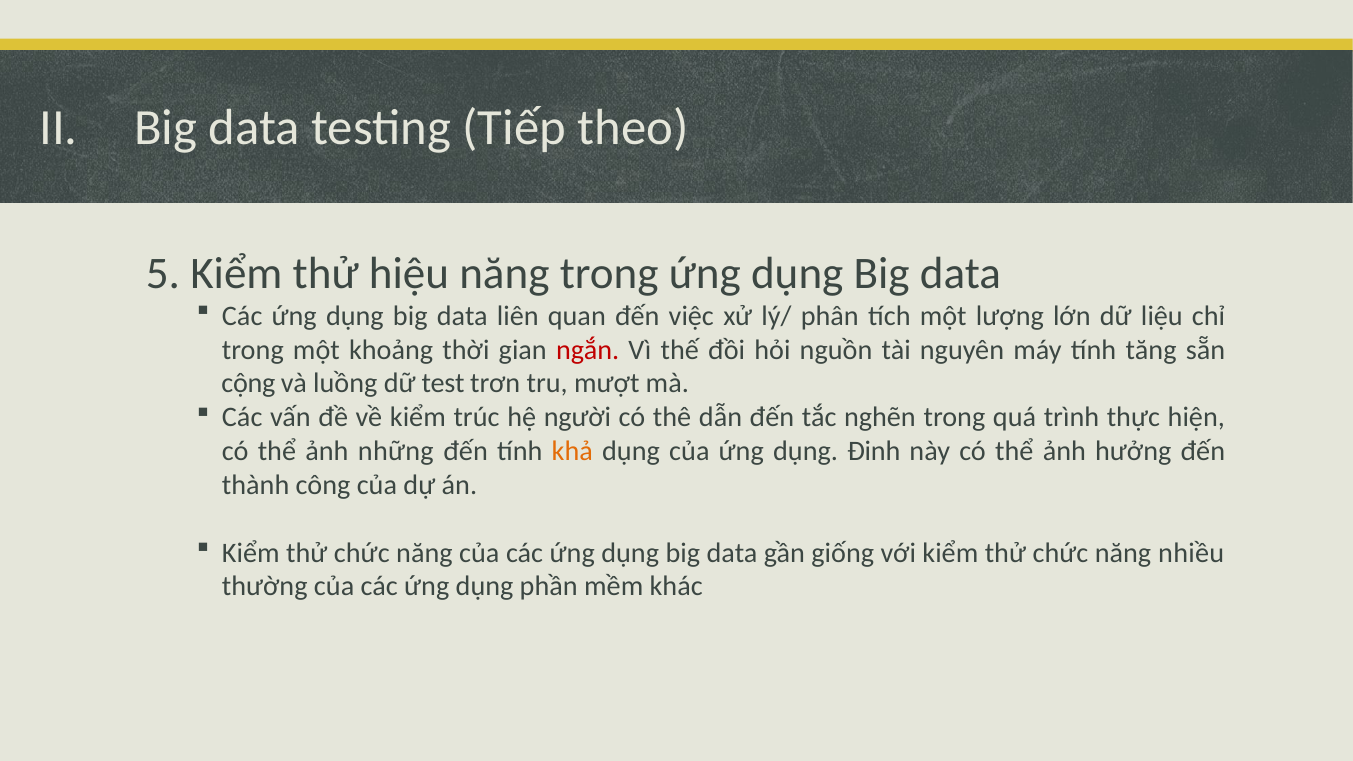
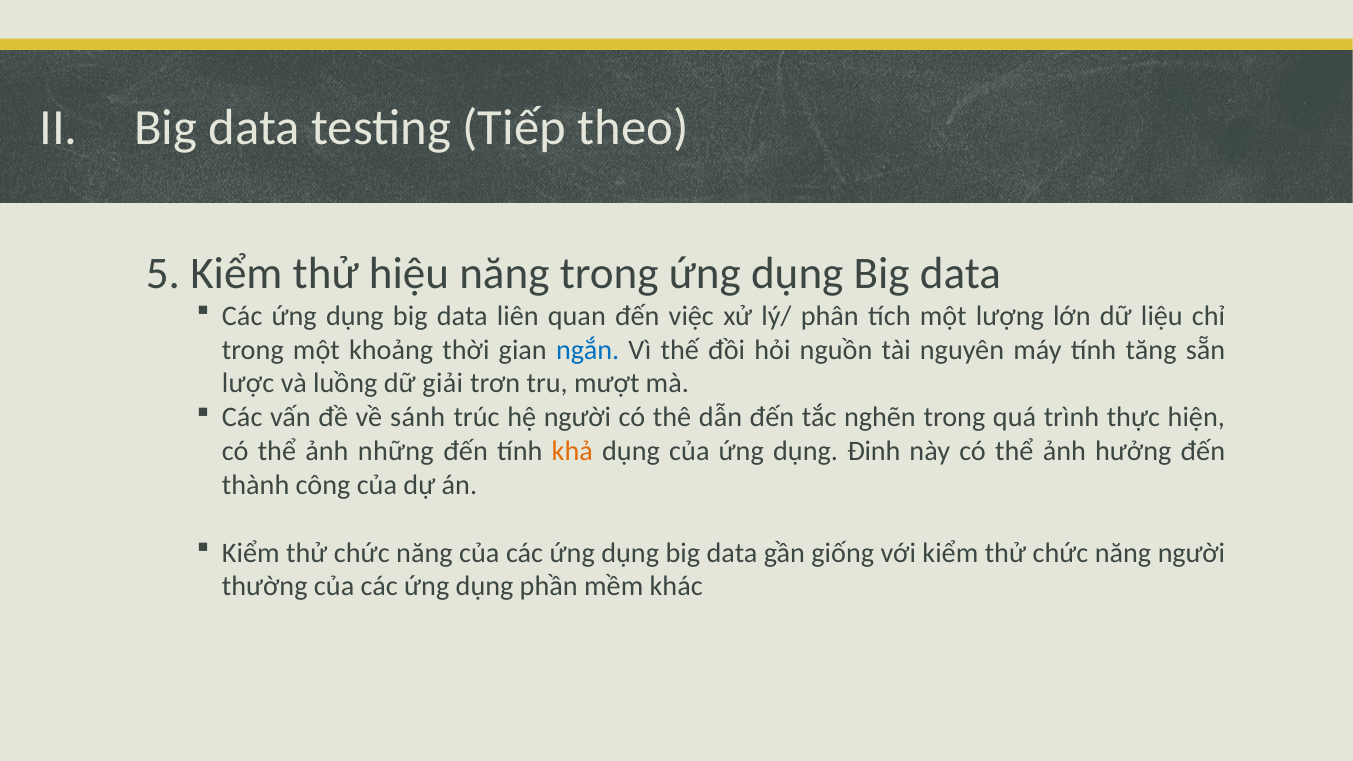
ngắn colour: red -> blue
cộng: cộng -> lược
test: test -> giải
về kiểm: kiểm -> sánh
năng nhiều: nhiều -> người
